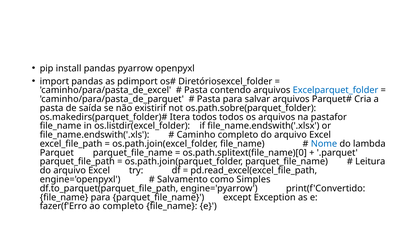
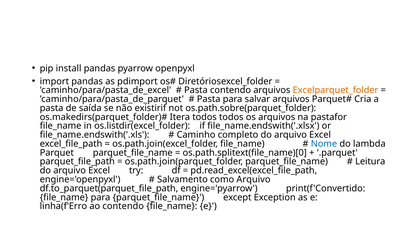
Excelparquet_folder colour: blue -> orange
como Simples: Simples -> Arquivo
fazer(f'Erro: fazer(f'Erro -> linha(f'Erro
ao completo: completo -> contendo
